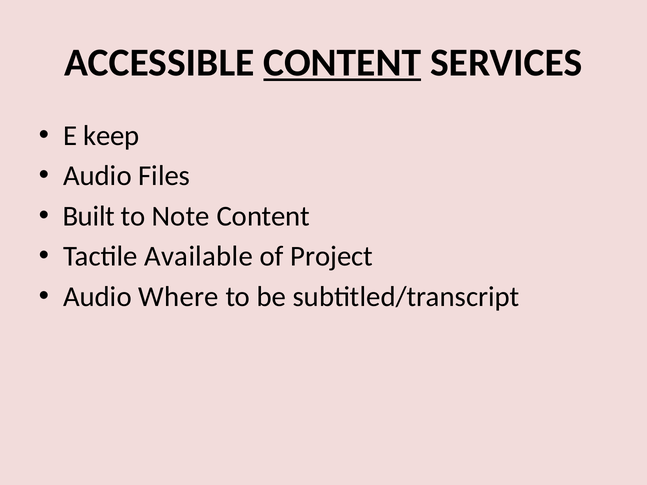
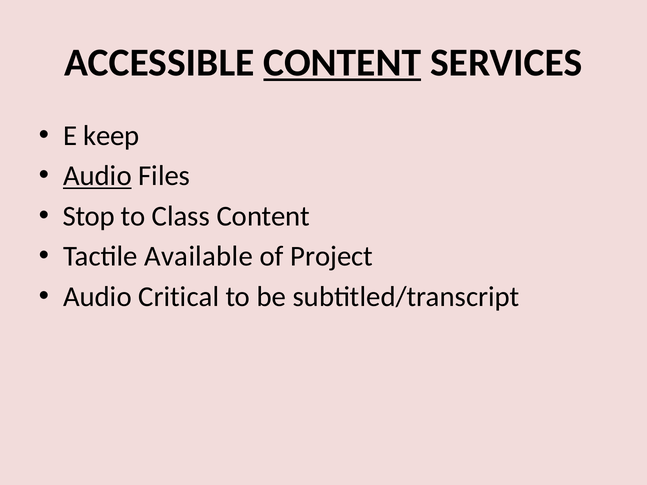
Audio at (97, 176) underline: none -> present
Built: Built -> Stop
Note: Note -> Class
Where: Where -> Critical
